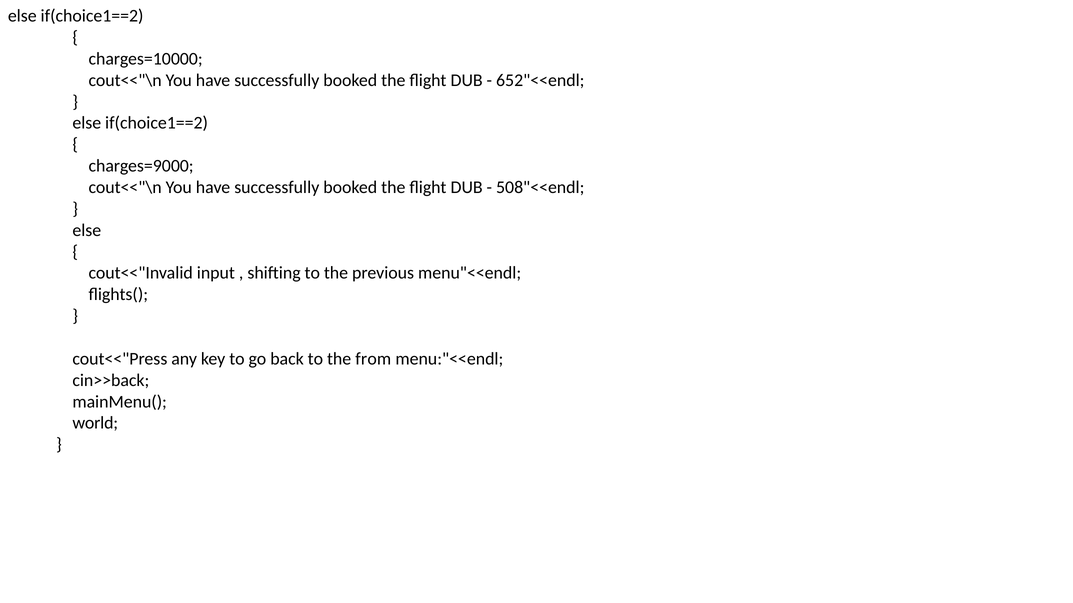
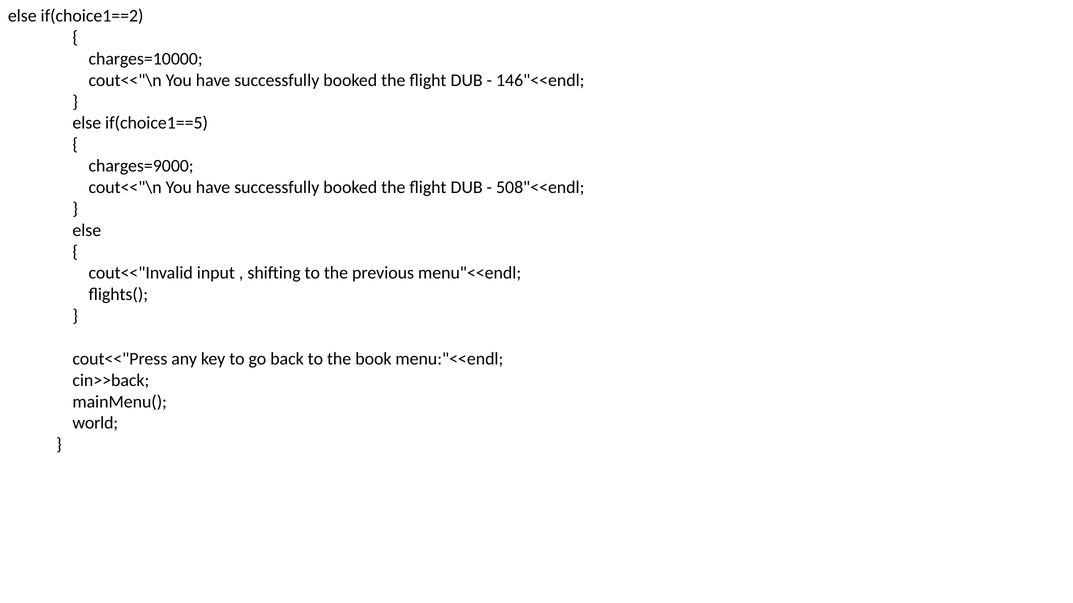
652"<<endl: 652"<<endl -> 146"<<endl
if(choice1==2 at (157, 123): if(choice1==2 -> if(choice1==5
from: from -> book
